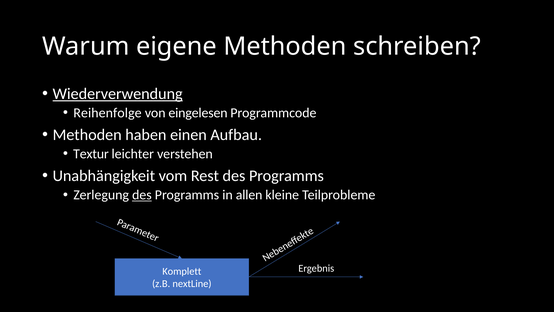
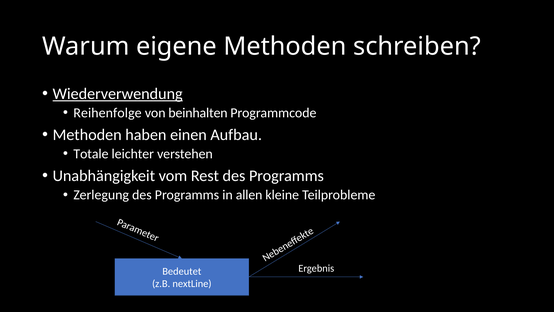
eingelesen: eingelesen -> beinhalten
Textur: Textur -> Totale
des at (142, 195) underline: present -> none
Komplett: Komplett -> Bedeutet
